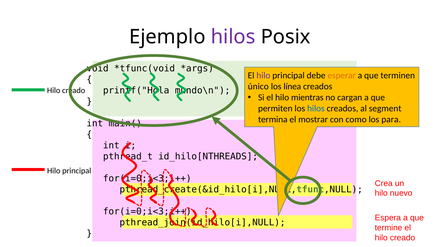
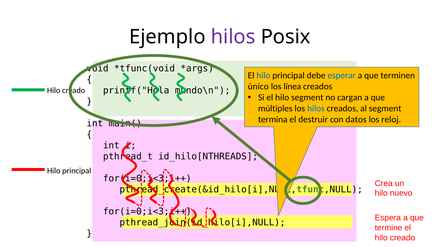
hilo at (263, 76) colour: purple -> blue
esperar colour: orange -> blue
hilo mientras: mientras -> segment
permiten: permiten -> múltiples
mostrar: mostrar -> destruir
como: como -> datos
para: para -> reloj
